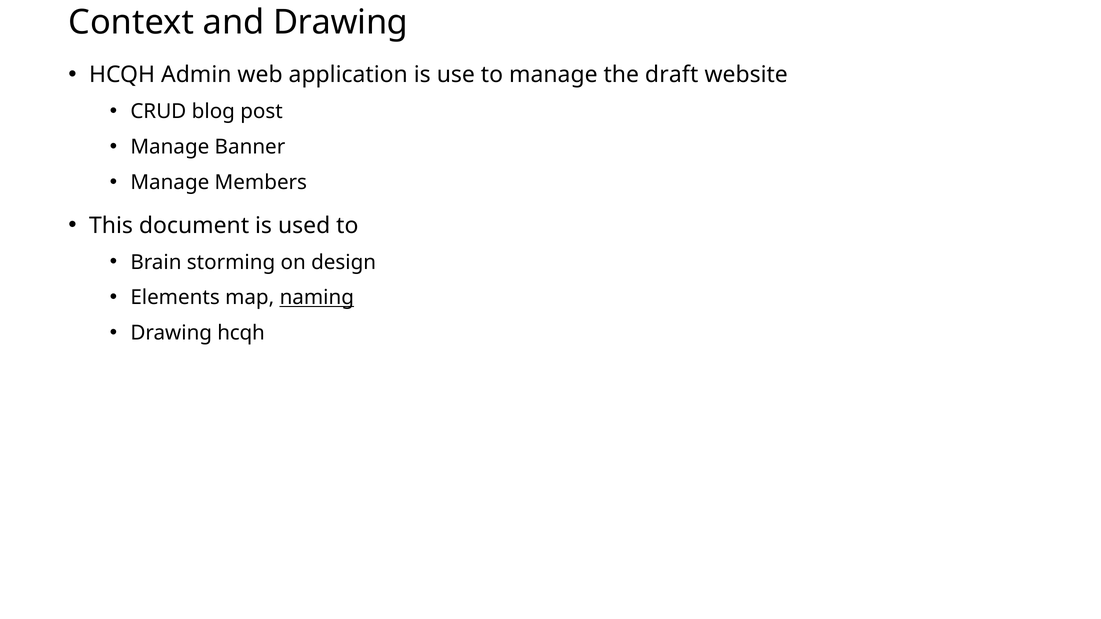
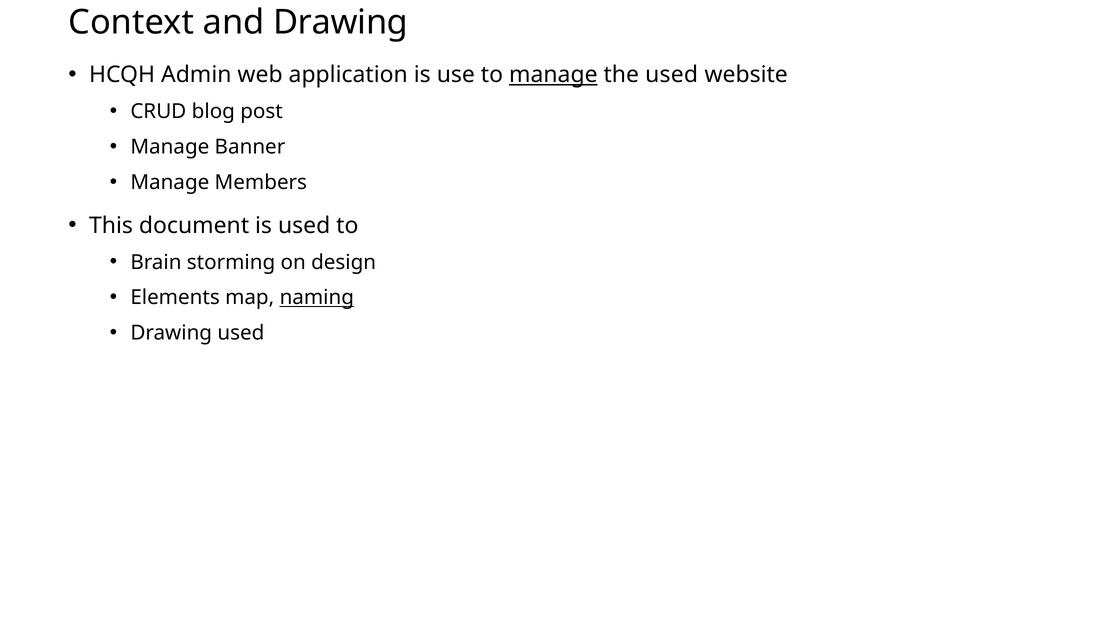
manage at (553, 75) underline: none -> present
the draft: draft -> used
Drawing hcqh: hcqh -> used
